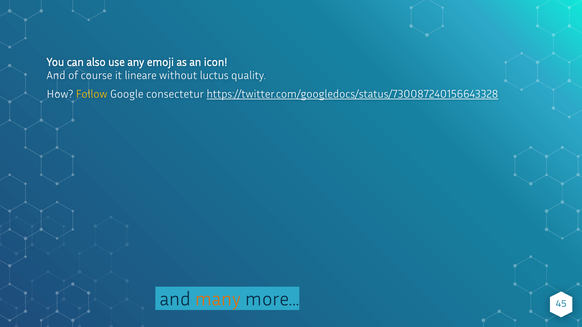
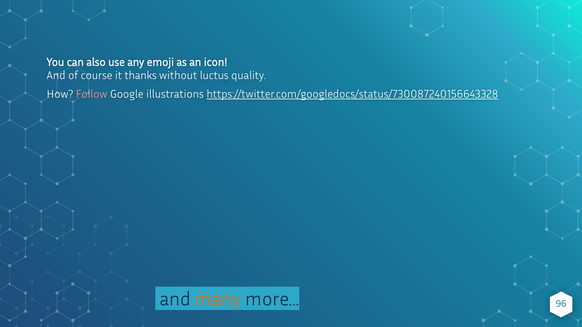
lineare: lineare -> thanks
Follow colour: yellow -> pink
consectetur: consectetur -> illustrations
45: 45 -> 96
